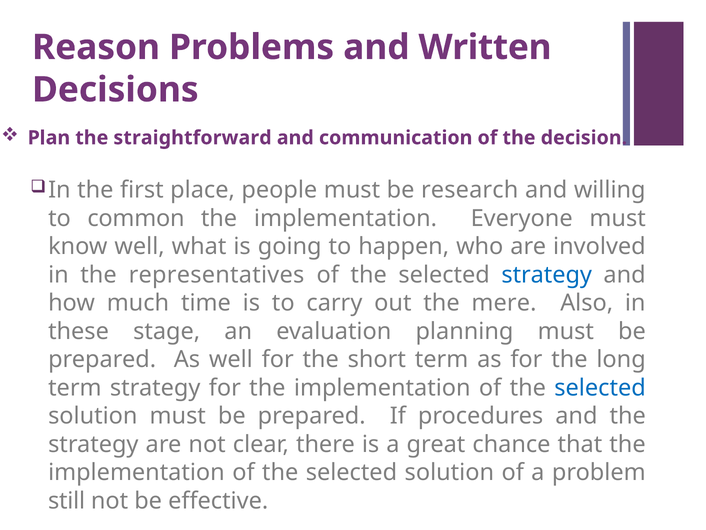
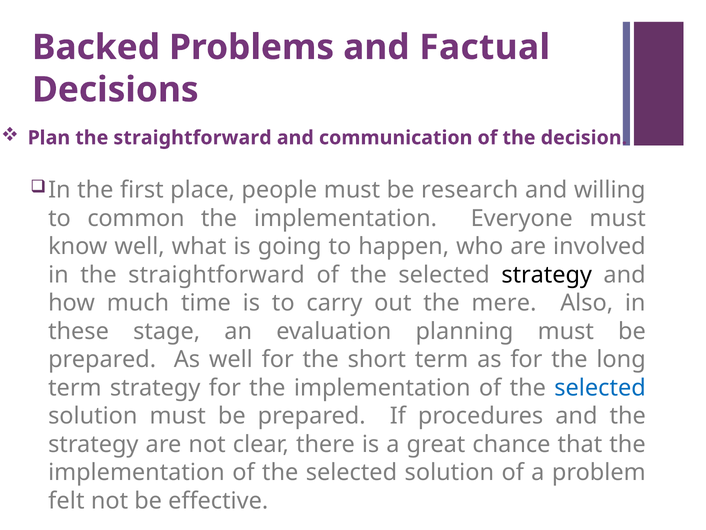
Reason: Reason -> Backed
Written: Written -> Factual
in the representatives: representatives -> straightforward
strategy at (547, 275) colour: blue -> black
still: still -> felt
